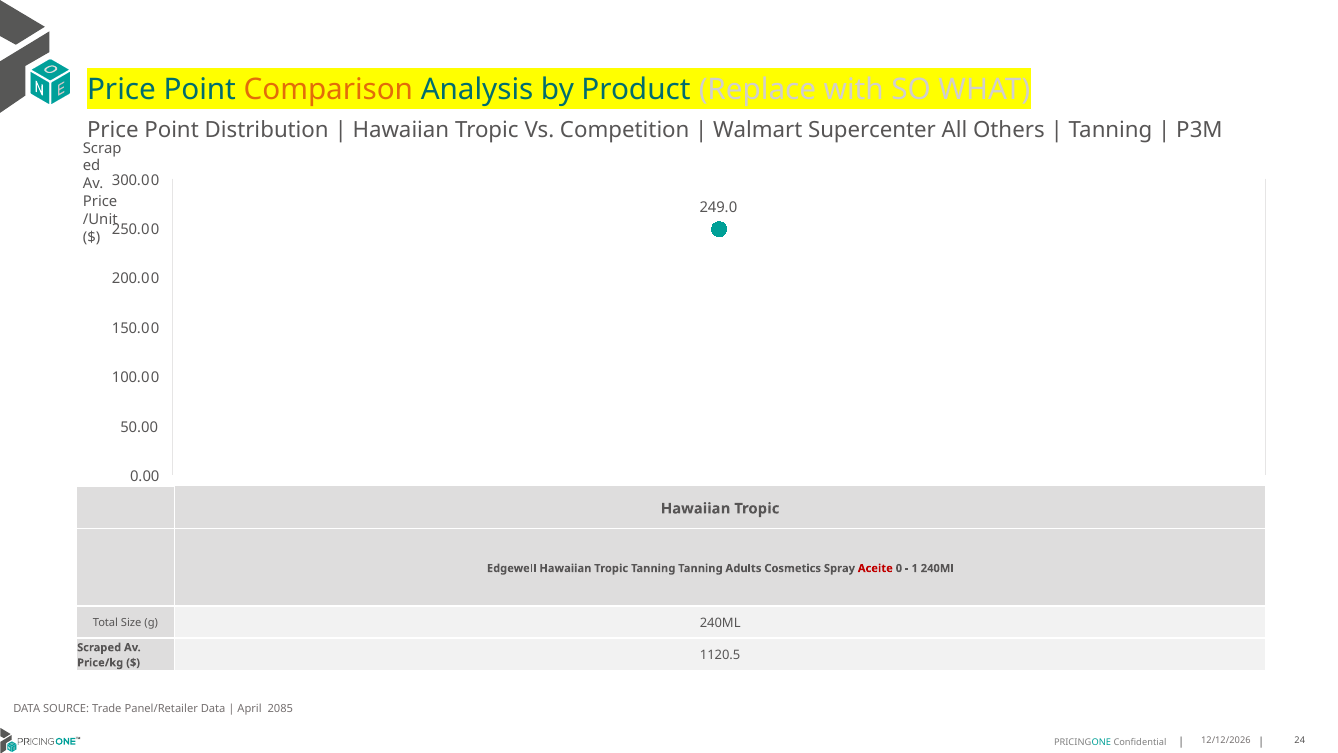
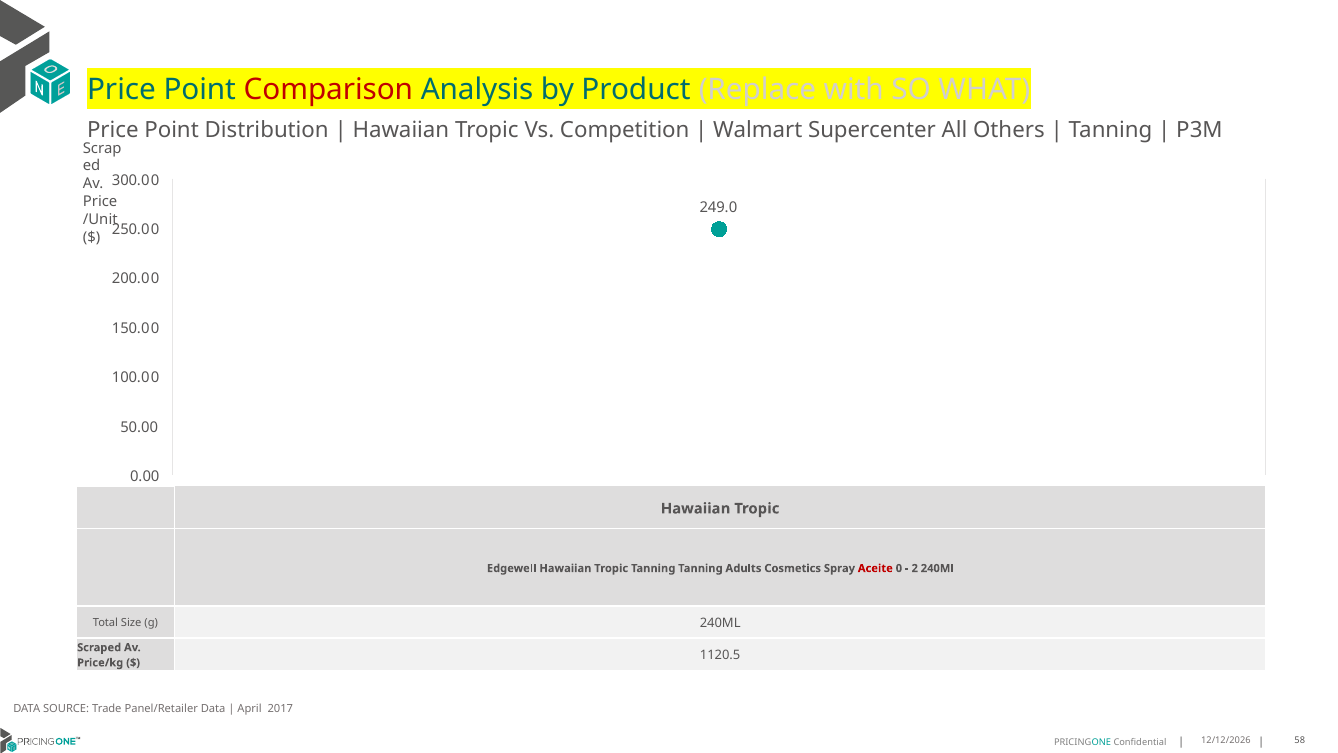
Comparison colour: orange -> red
1: 1 -> 2
2085: 2085 -> 2017
24: 24 -> 58
